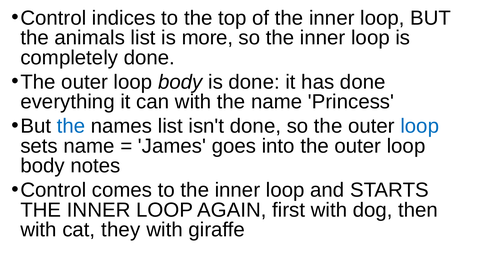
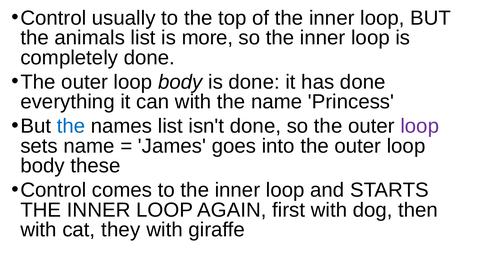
indices: indices -> usually
loop at (420, 126) colour: blue -> purple
notes: notes -> these
